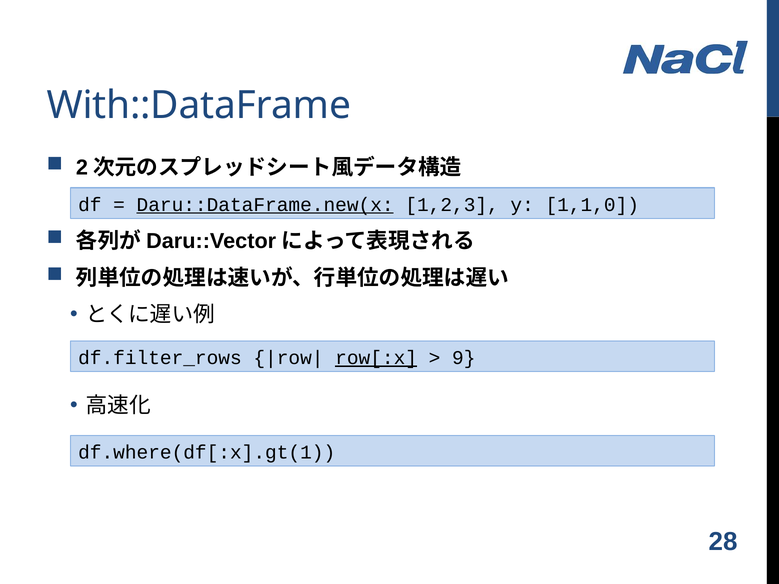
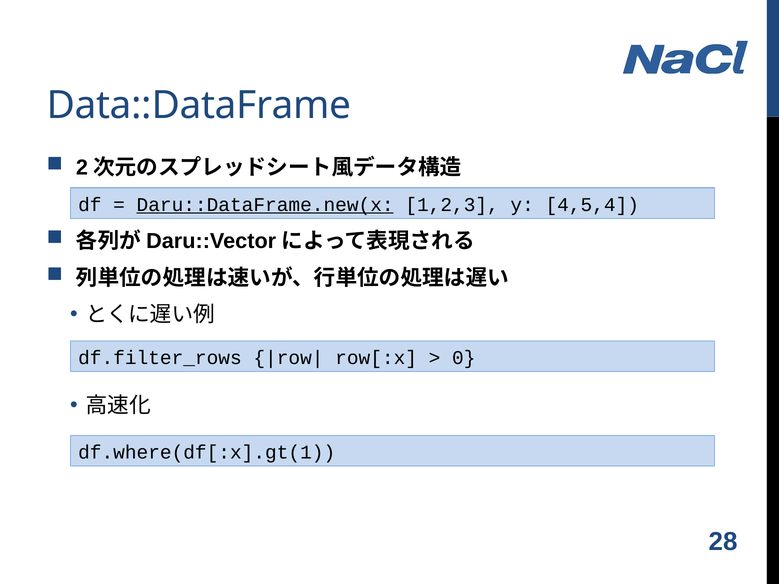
With::DataFrame: With::DataFrame -> Data::DataFrame
1,1,0: 1,1,0 -> 4,5,4
row[:x underline: present -> none
9: 9 -> 0
